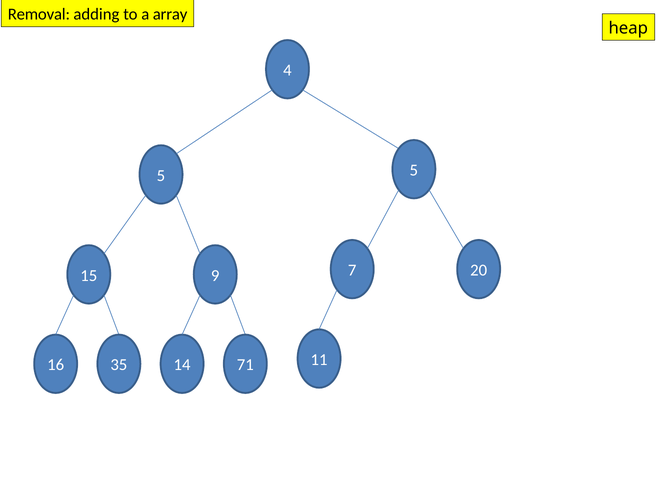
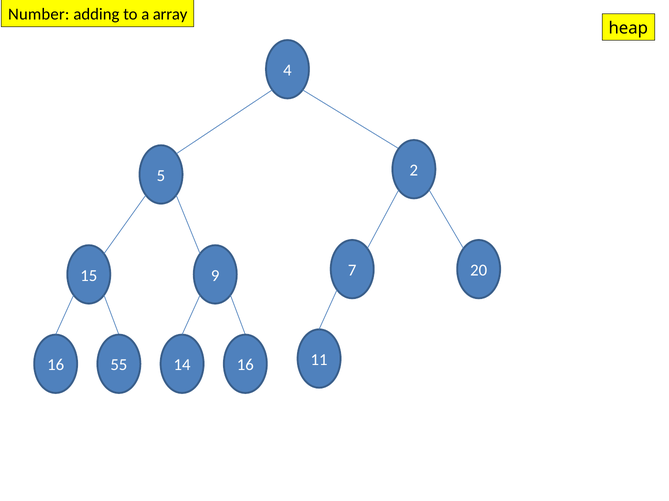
Removal: Removal -> Number
5 5: 5 -> 2
35: 35 -> 55
14 71: 71 -> 16
